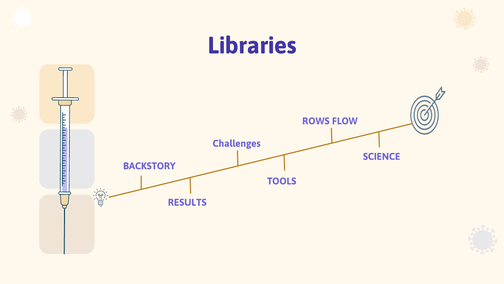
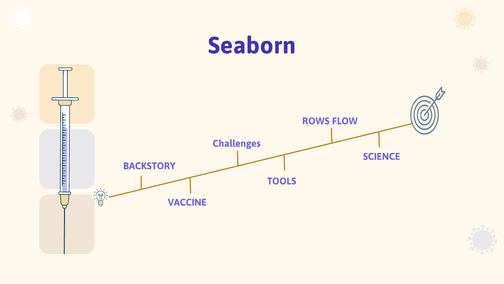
Libraries: Libraries -> Seaborn
RESULTS: RESULTS -> VACCINE
